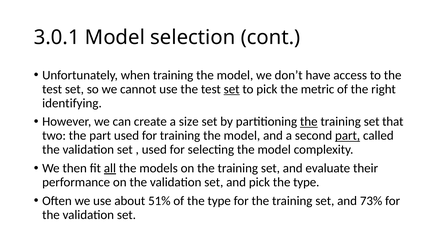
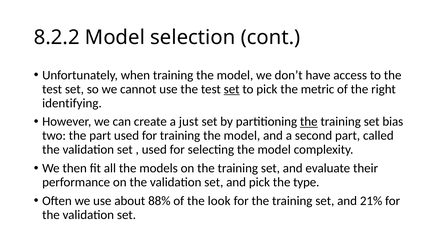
3.0.1: 3.0.1 -> 8.2.2
size: size -> just
that: that -> bias
part at (348, 136) underline: present -> none
all underline: present -> none
51%: 51% -> 88%
of the type: type -> look
73%: 73% -> 21%
